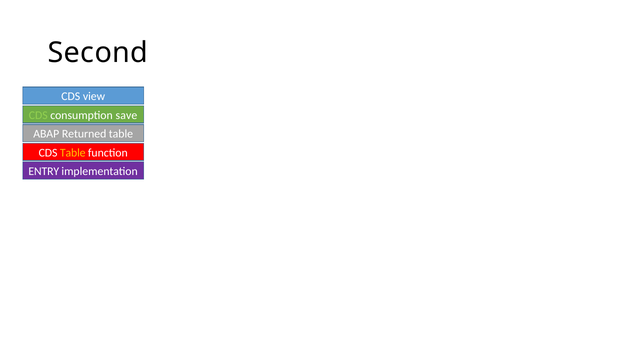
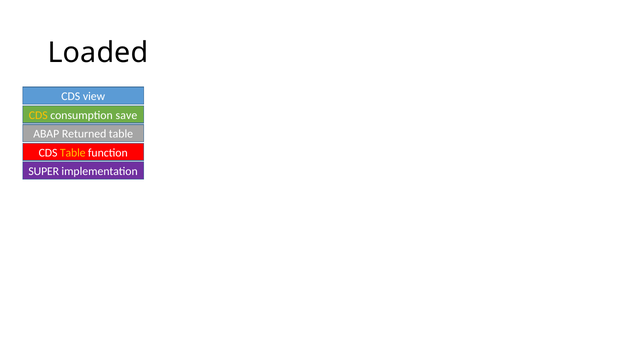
Second: Second -> Loaded
CDS at (38, 115) colour: light green -> yellow
ENTRY: ENTRY -> SUPER
